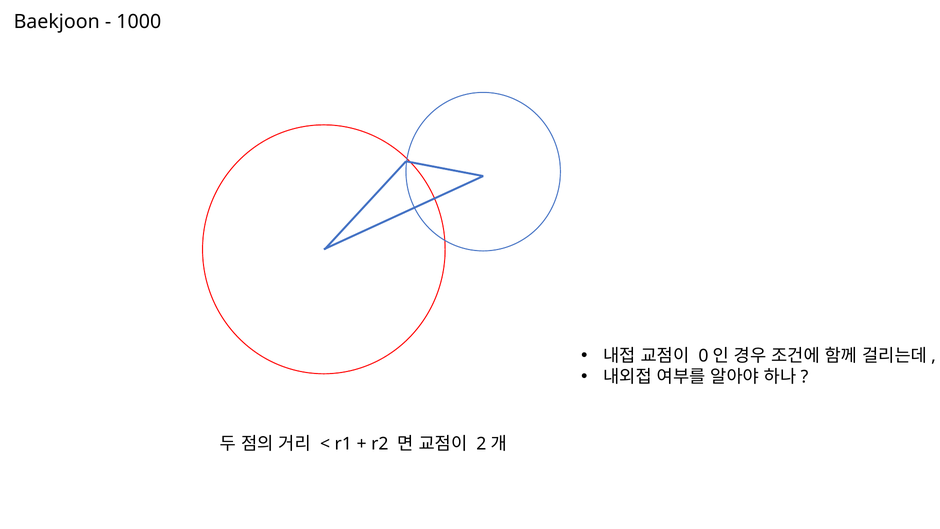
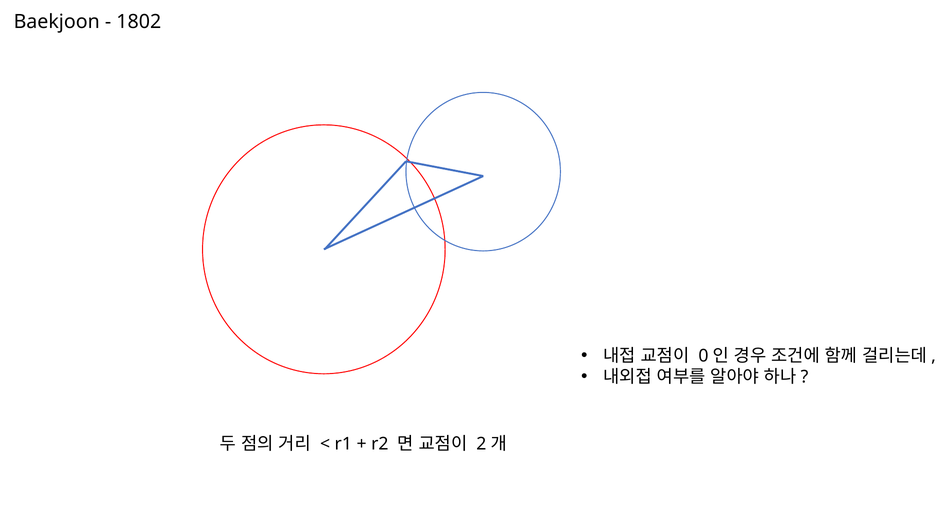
1000: 1000 -> 1802
